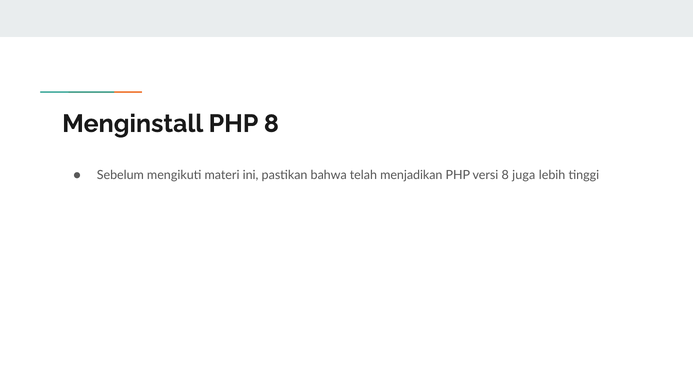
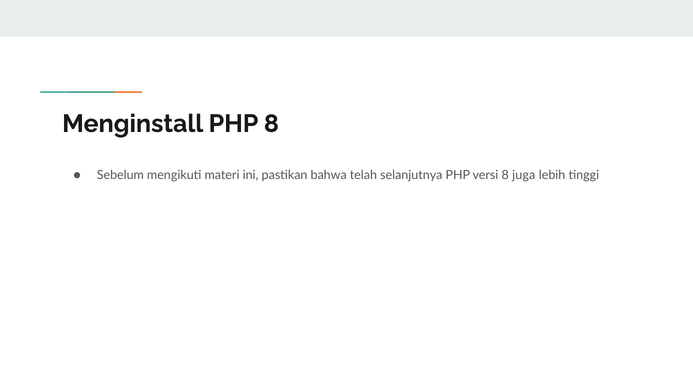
menjadikan: menjadikan -> selanjutnya
